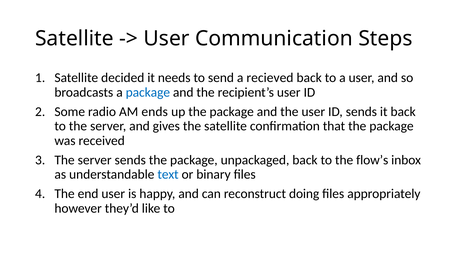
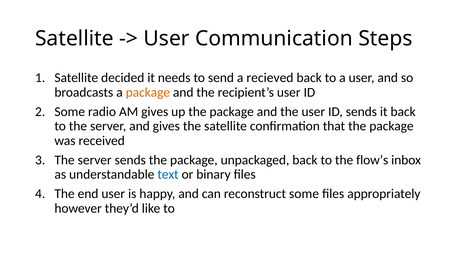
package at (148, 92) colour: blue -> orange
AM ends: ends -> gives
reconstruct doing: doing -> some
